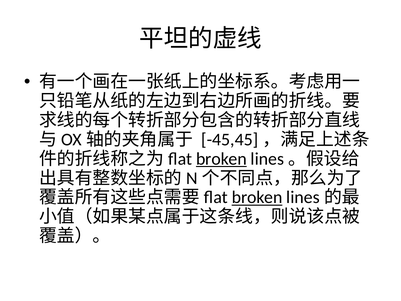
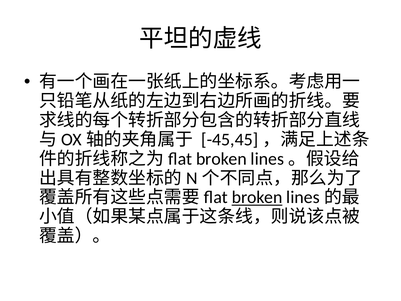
broken at (221, 159) underline: present -> none
